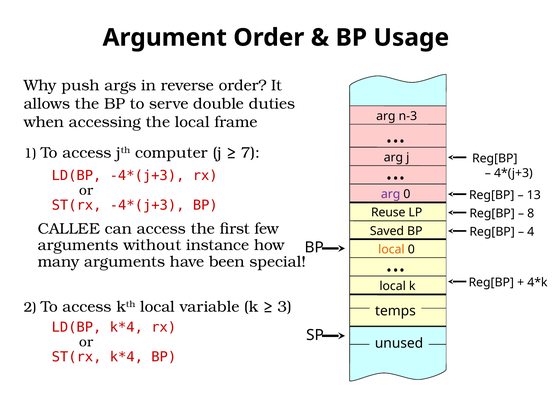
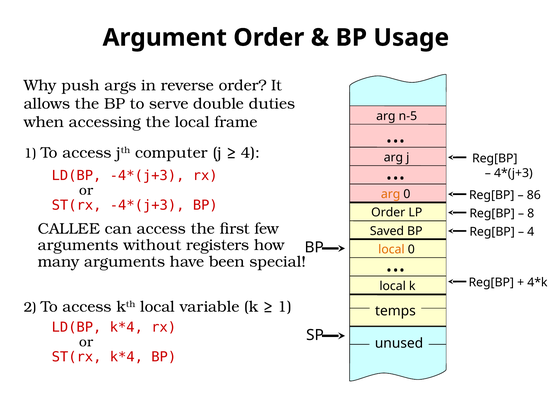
n-3: n-3 -> n-5
7 at (250, 153): 7 -> 4
arg at (391, 194) colour: purple -> orange
13: 13 -> 86
Reuse at (388, 213): Reuse -> Order
instance: instance -> registers
3 at (285, 307): 3 -> 1
